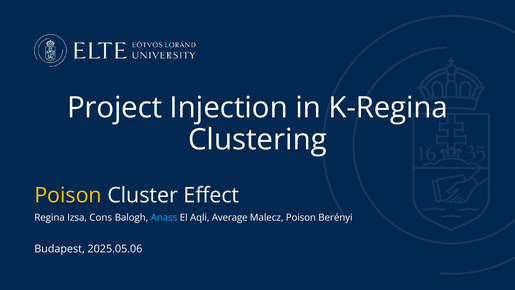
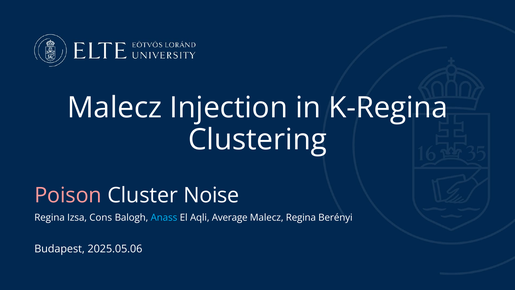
Project at (115, 108): Project -> Malecz
Poison at (68, 195) colour: yellow -> pink
Effect: Effect -> Noise
Malecz Poison: Poison -> Regina
